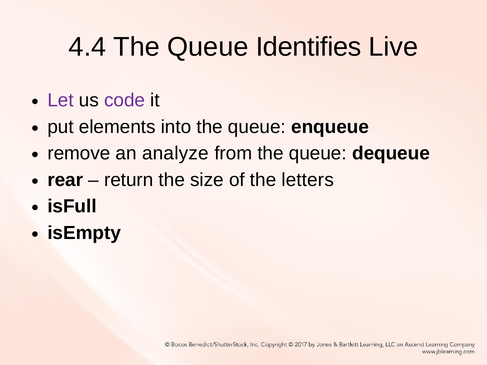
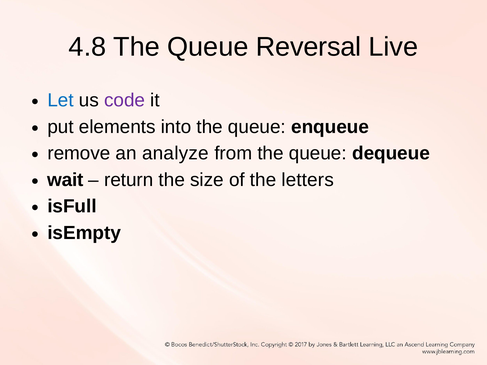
4.4: 4.4 -> 4.8
Identifies: Identifies -> Reversal
Let colour: purple -> blue
rear: rear -> wait
